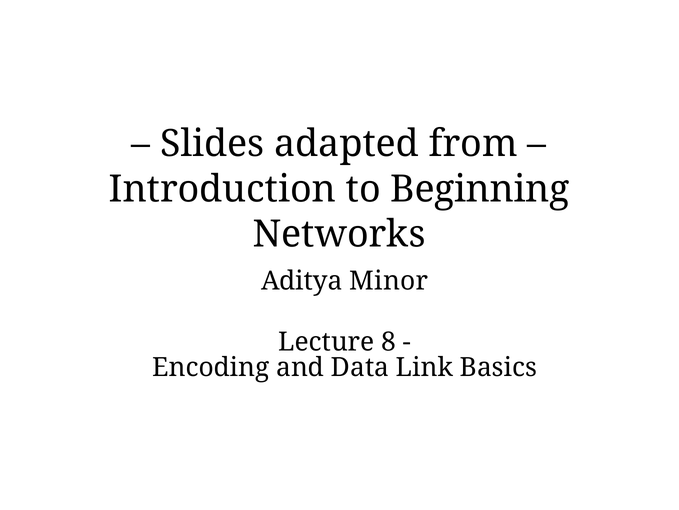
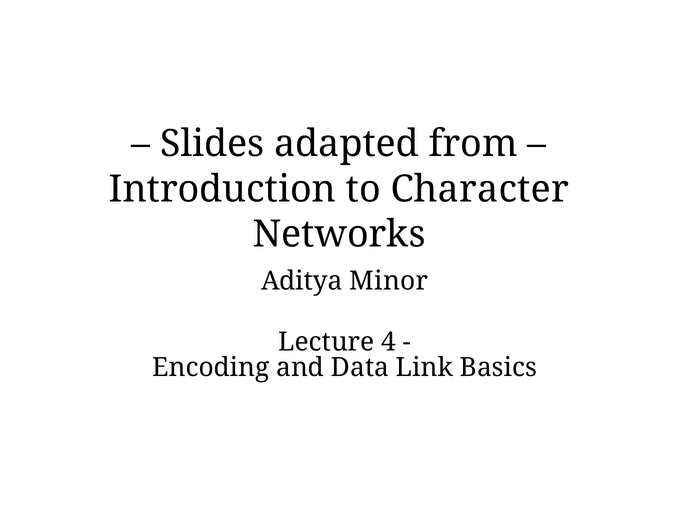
Beginning: Beginning -> Character
8: 8 -> 4
